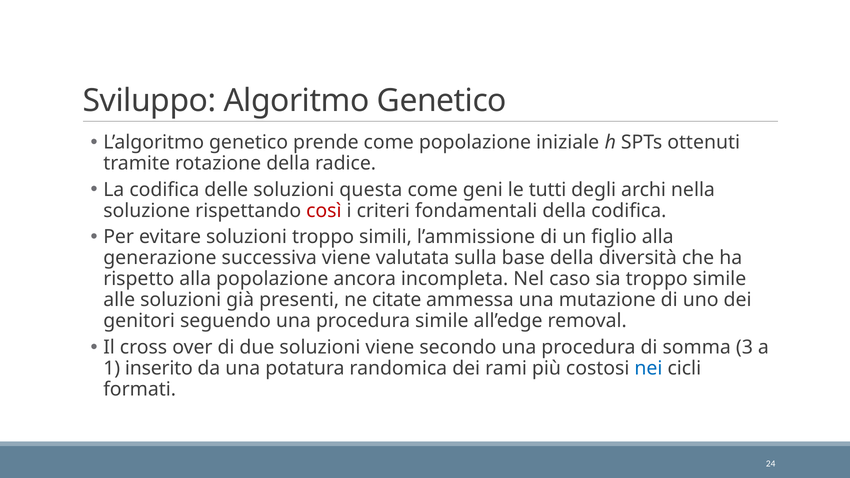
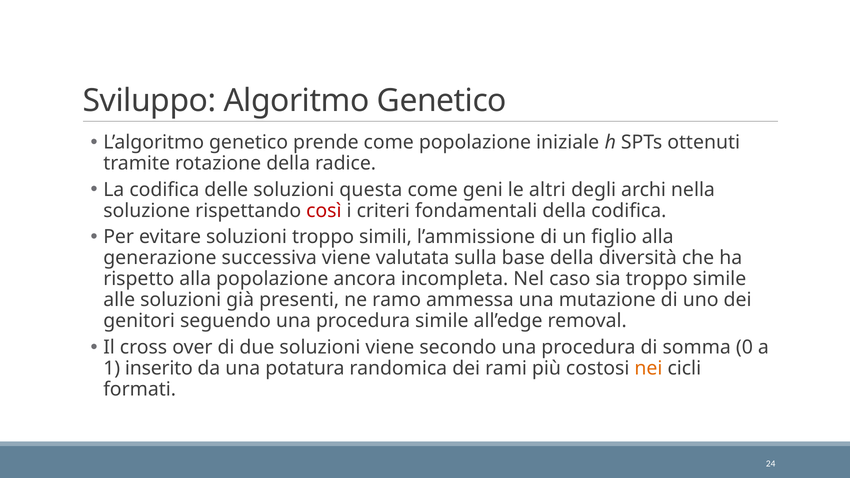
tutti: tutti -> altri
citate: citate -> ramo
3: 3 -> 0
nei colour: blue -> orange
